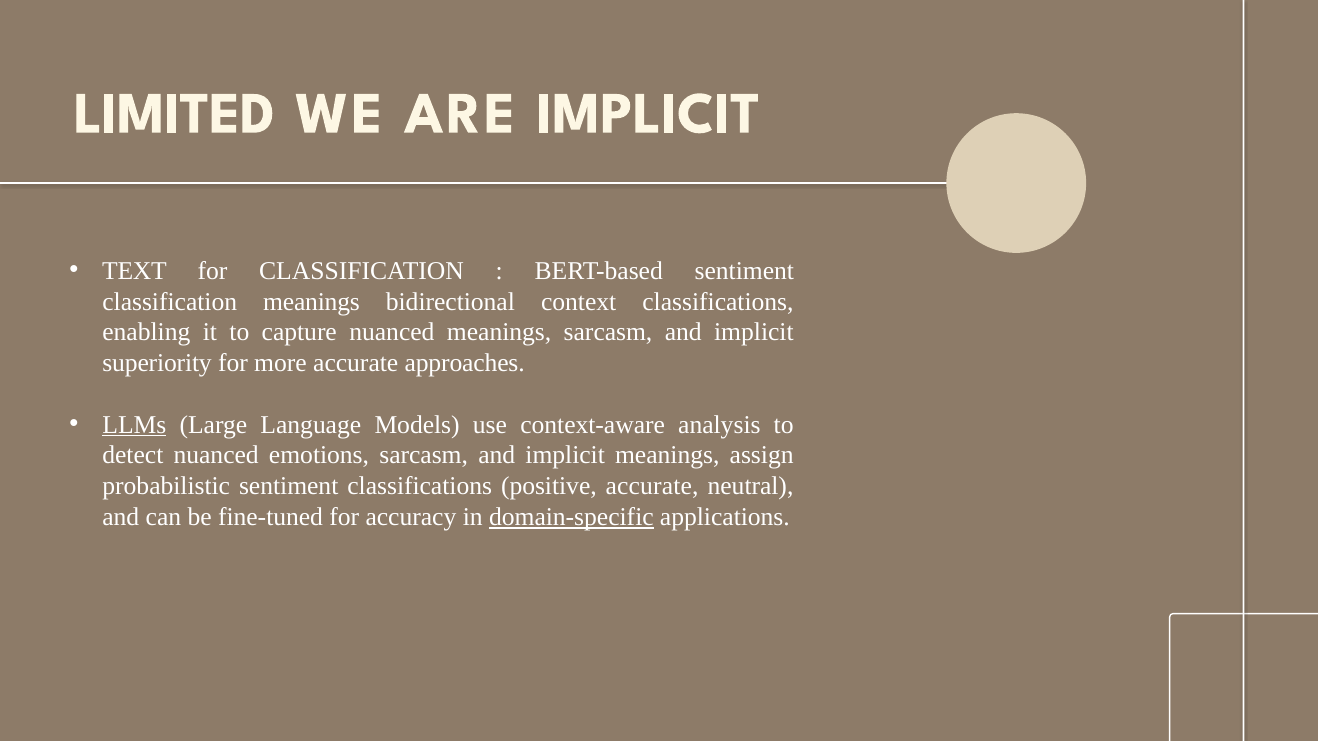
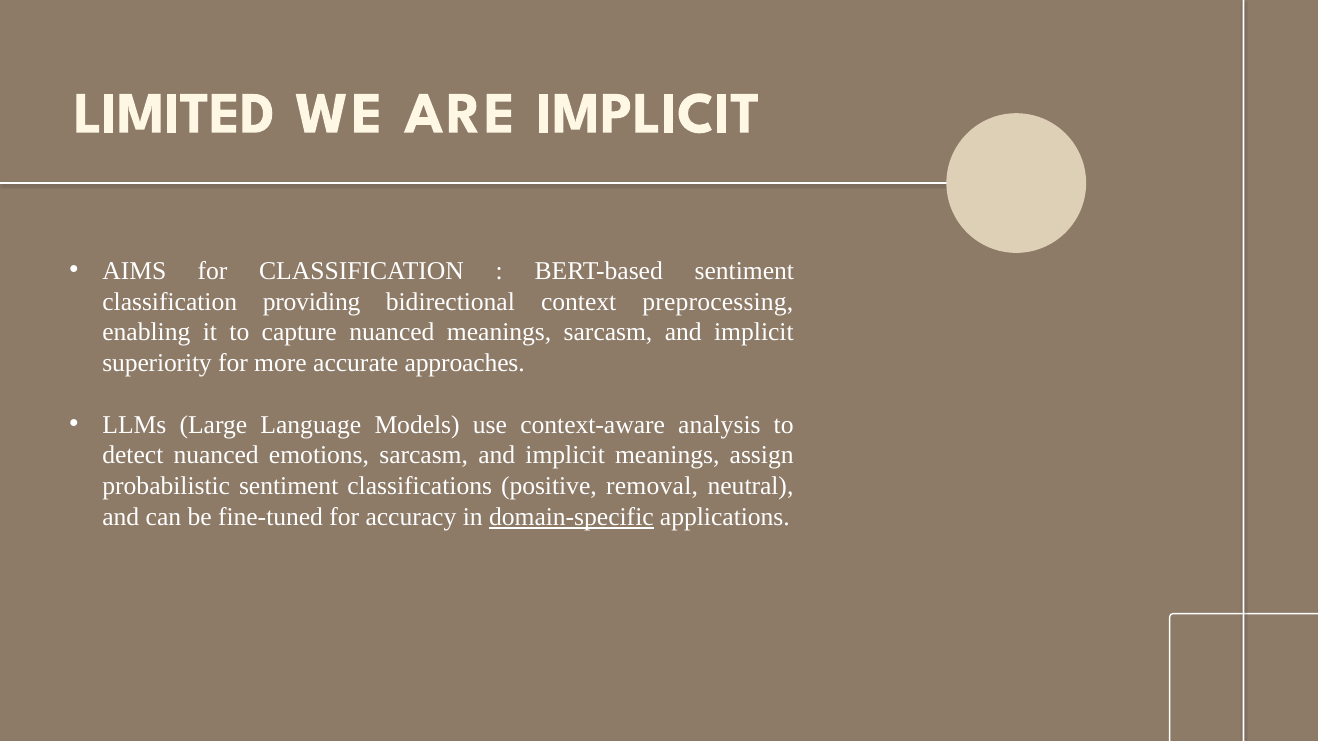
TEXT: TEXT -> AIMS
classification meanings: meanings -> providing
context classifications: classifications -> preprocessing
LLMs underline: present -> none
positive accurate: accurate -> removal
